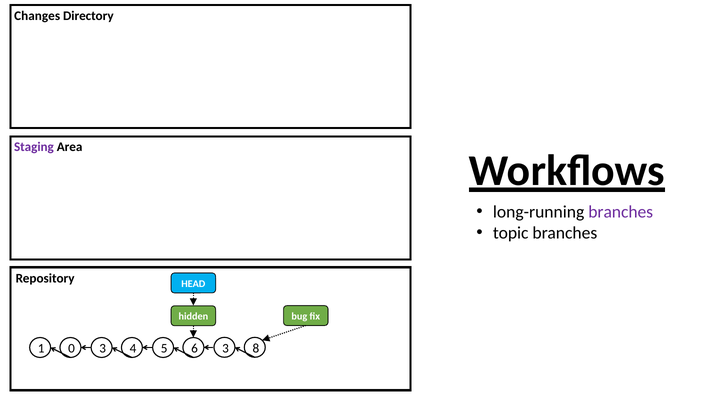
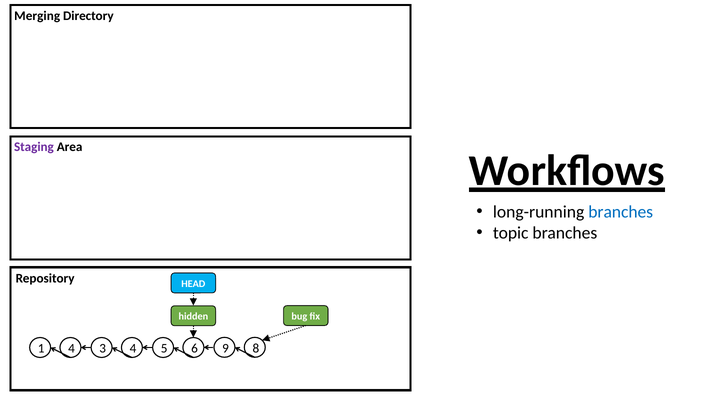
Changes: Changes -> Merging
branches at (621, 212) colour: purple -> blue
1 0: 0 -> 4
6 3: 3 -> 9
